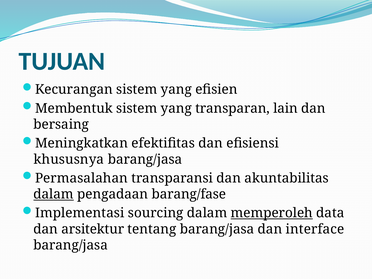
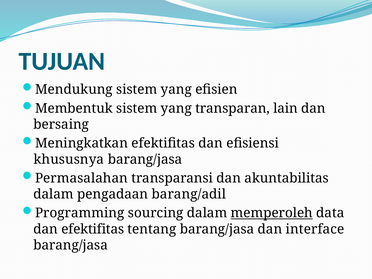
Kecurangan: Kecurangan -> Mendukung
dalam at (54, 194) underline: present -> none
barang/fase: barang/fase -> barang/adil
Implementasi: Implementasi -> Programming
dan arsitektur: arsitektur -> efektifitas
